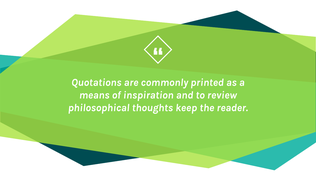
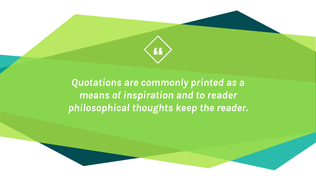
to review: review -> reader
